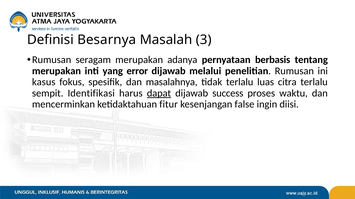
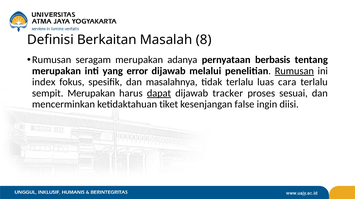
Besarnya: Besarnya -> Berkaitan
3: 3 -> 8
Rumusan at (294, 71) underline: none -> present
kasus: kasus -> index
citra: citra -> cara
sempit Identifikasi: Identifikasi -> Merupakan
success: success -> tracker
waktu: waktu -> sesuai
fitur: fitur -> tiket
